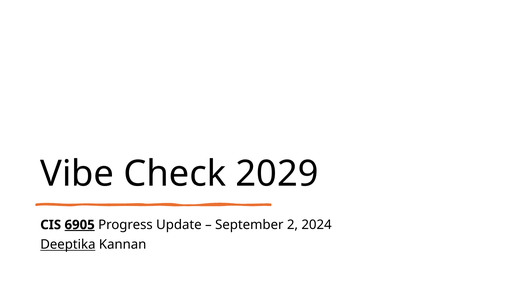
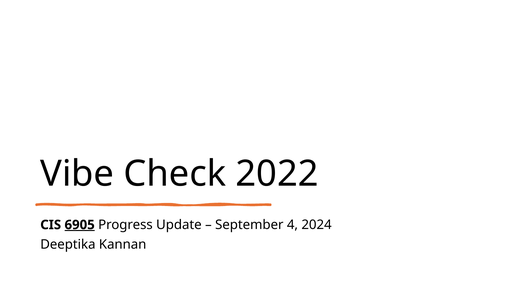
2029: 2029 -> 2022
2: 2 -> 4
Deeptika underline: present -> none
